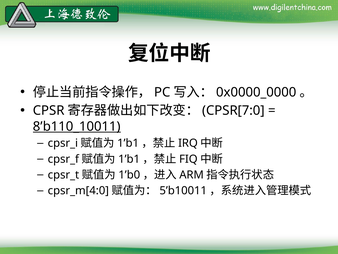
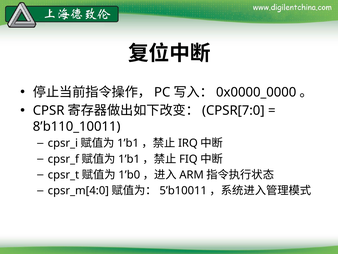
8’b110_10011 underline: present -> none
